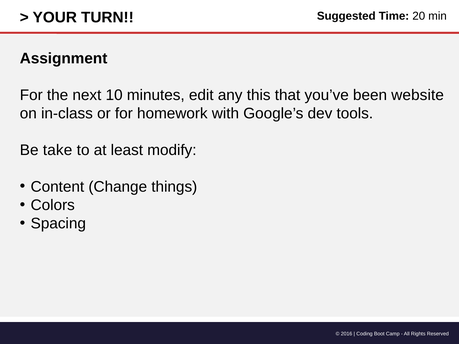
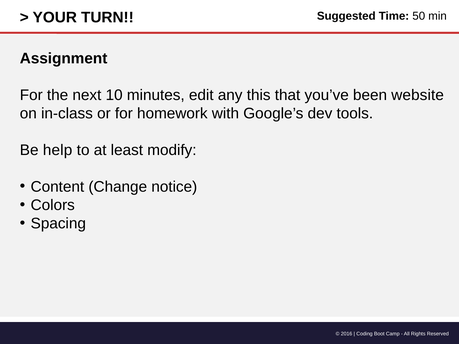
20: 20 -> 50
take: take -> help
things: things -> notice
